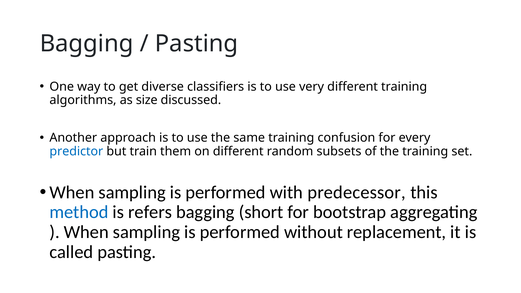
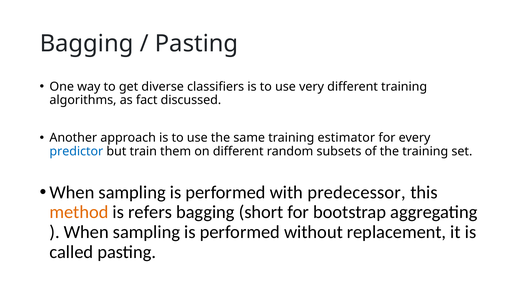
size: size -> fact
confusion: confusion -> estimator
method colour: blue -> orange
